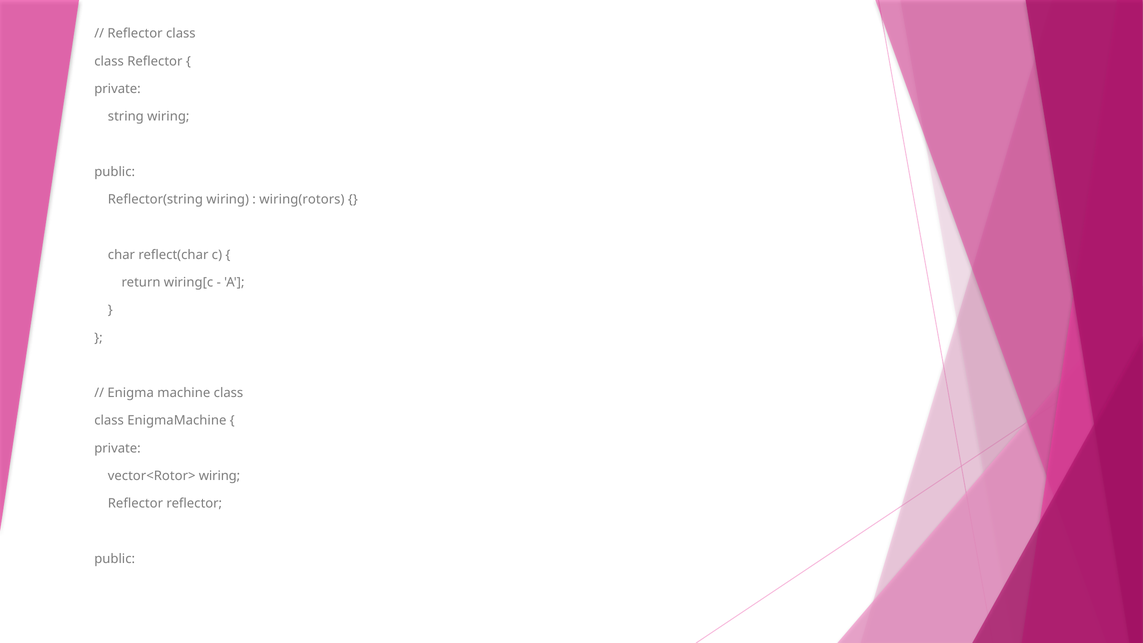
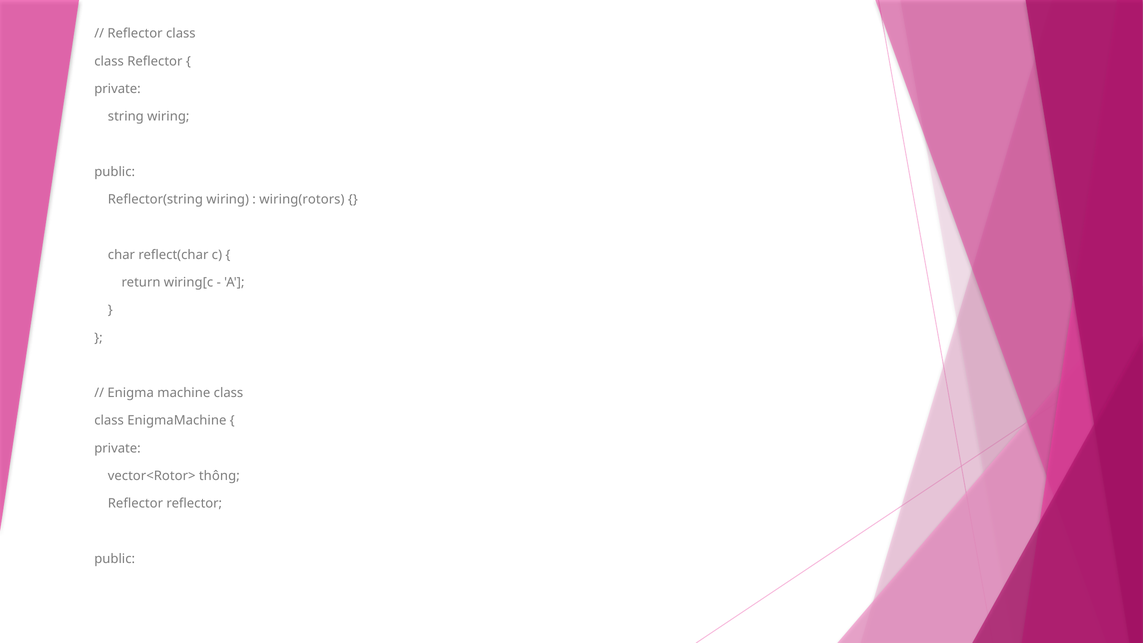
vector<Rotor> wiring: wiring -> thông
